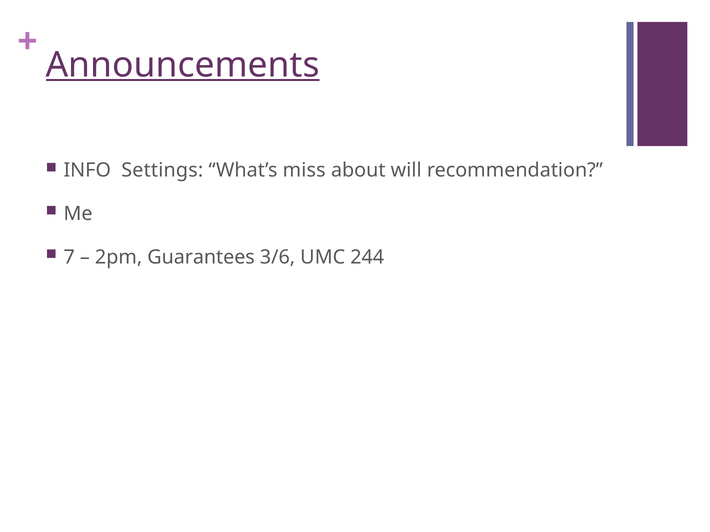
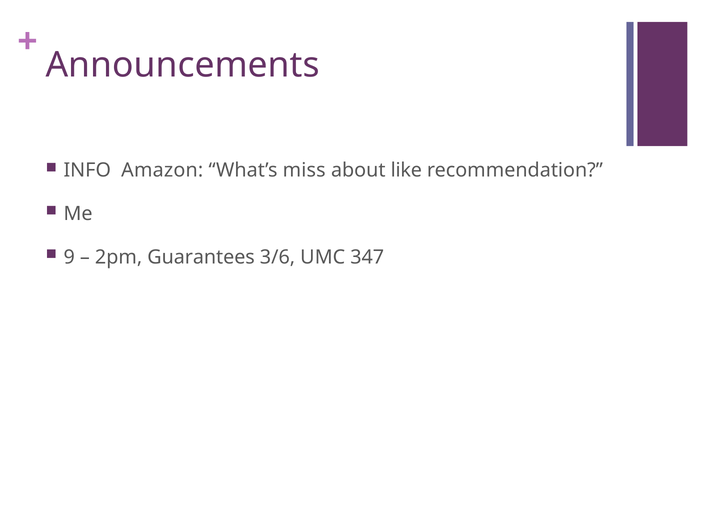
Announcements underline: present -> none
Settings: Settings -> Amazon
will: will -> like
7: 7 -> 9
244: 244 -> 347
